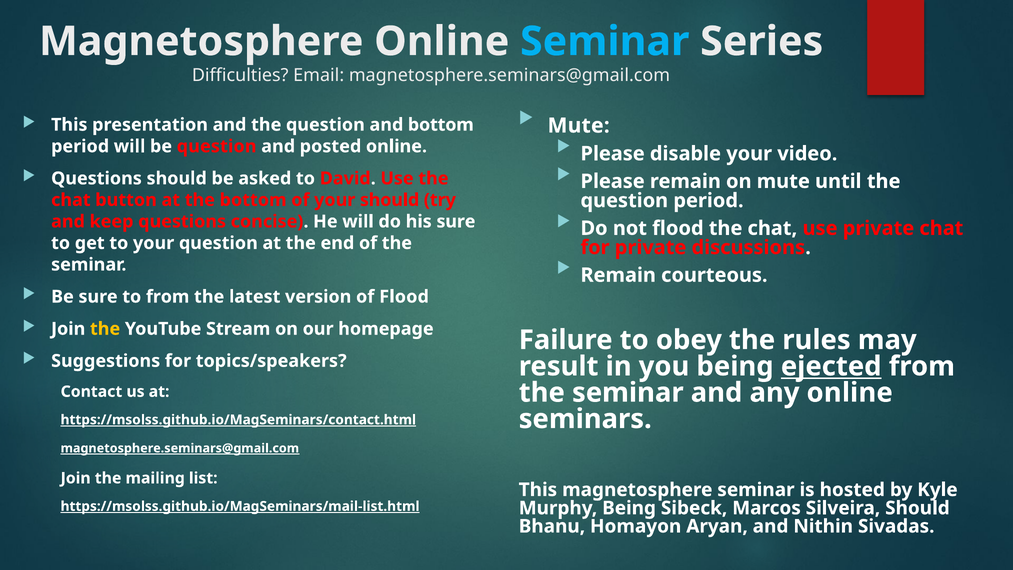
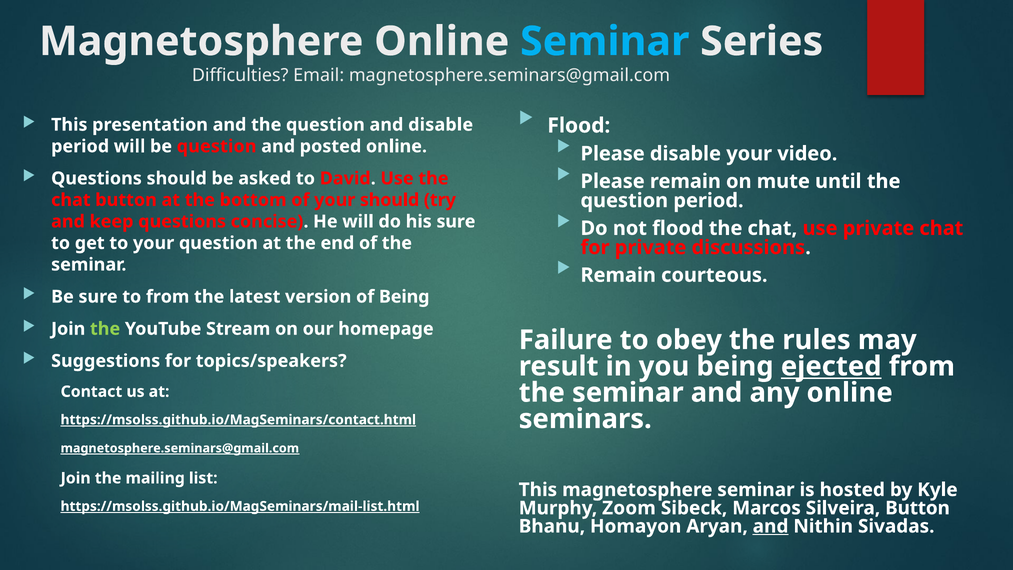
and bottom: bottom -> disable
Mute at (579, 126): Mute -> Flood
of Flood: Flood -> Being
the at (105, 329) colour: yellow -> light green
Murphy Being: Being -> Zoom
Silveira Should: Should -> Button
and at (771, 526) underline: none -> present
